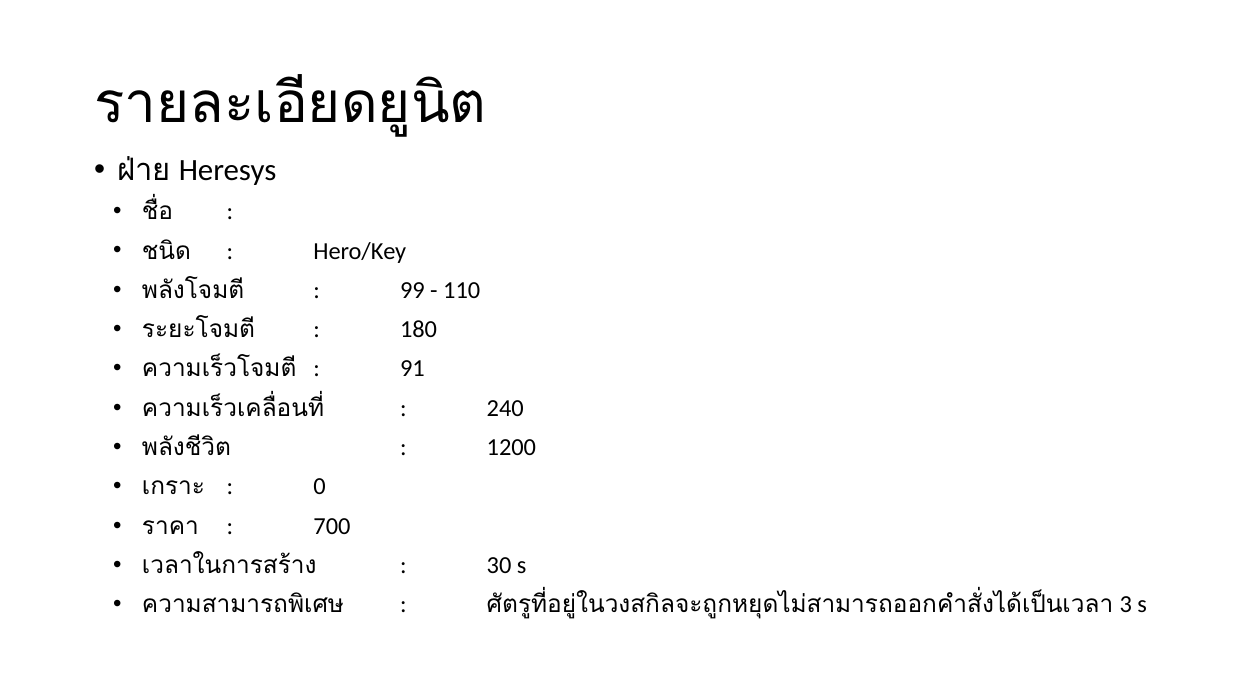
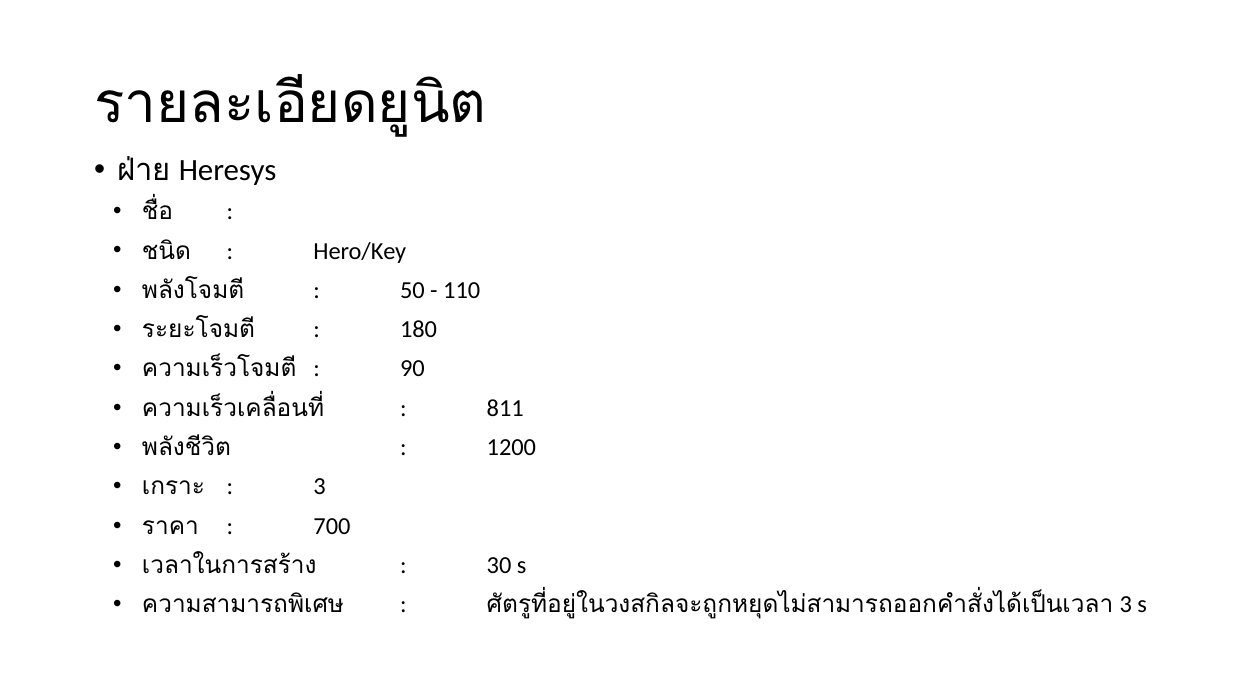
99: 99 -> 50
91: 91 -> 90
240: 240 -> 811
0 at (320, 486): 0 -> 3
